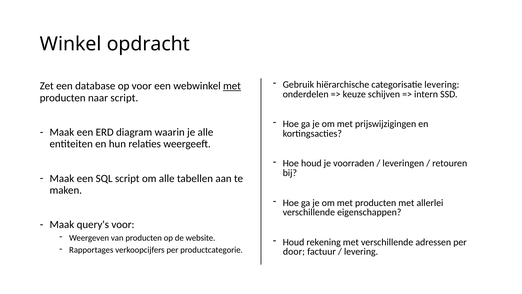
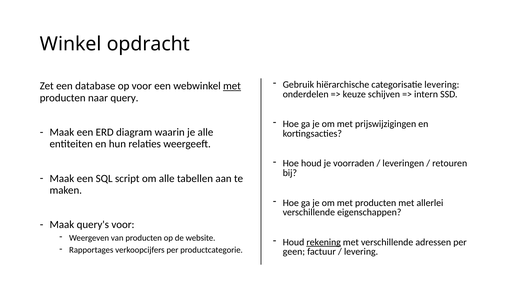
naar script: script -> query
rekening underline: none -> present
door: door -> geen
